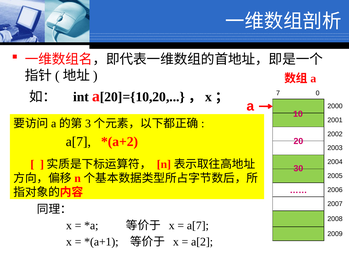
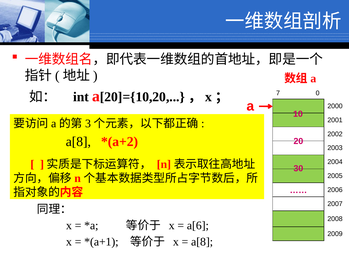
a[7 at (78, 142): a[7 -> a[8
a[7 at (198, 225): a[7 -> a[6
a[2 at (202, 242): a[2 -> a[8
